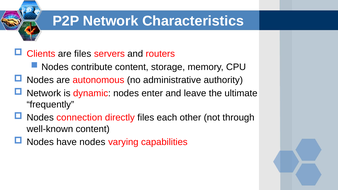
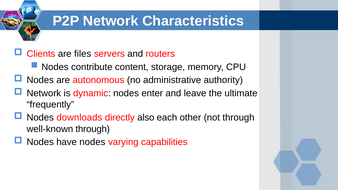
connection: connection -> downloads
directly files: files -> also
well-known content: content -> through
